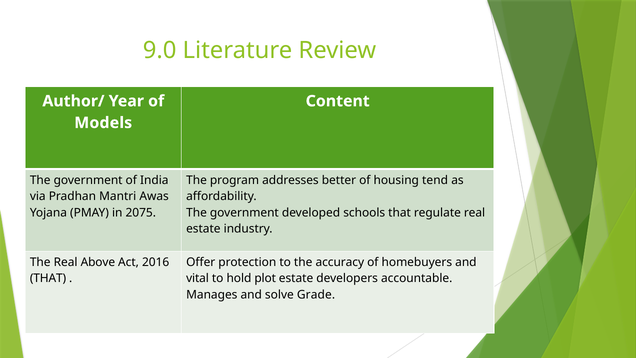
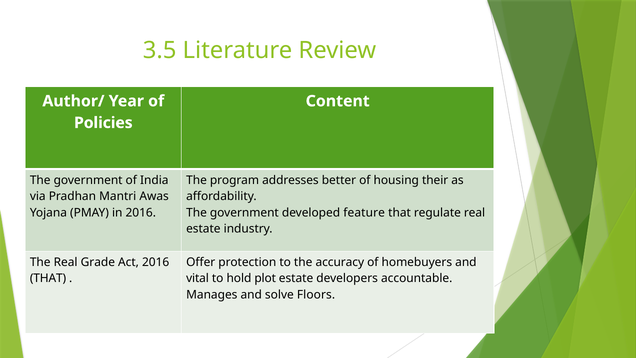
9.0: 9.0 -> 3.5
Models: Models -> Policies
tend: tend -> their
in 2075: 2075 -> 2016
schools: schools -> feature
Above: Above -> Grade
Grade: Grade -> Floors
